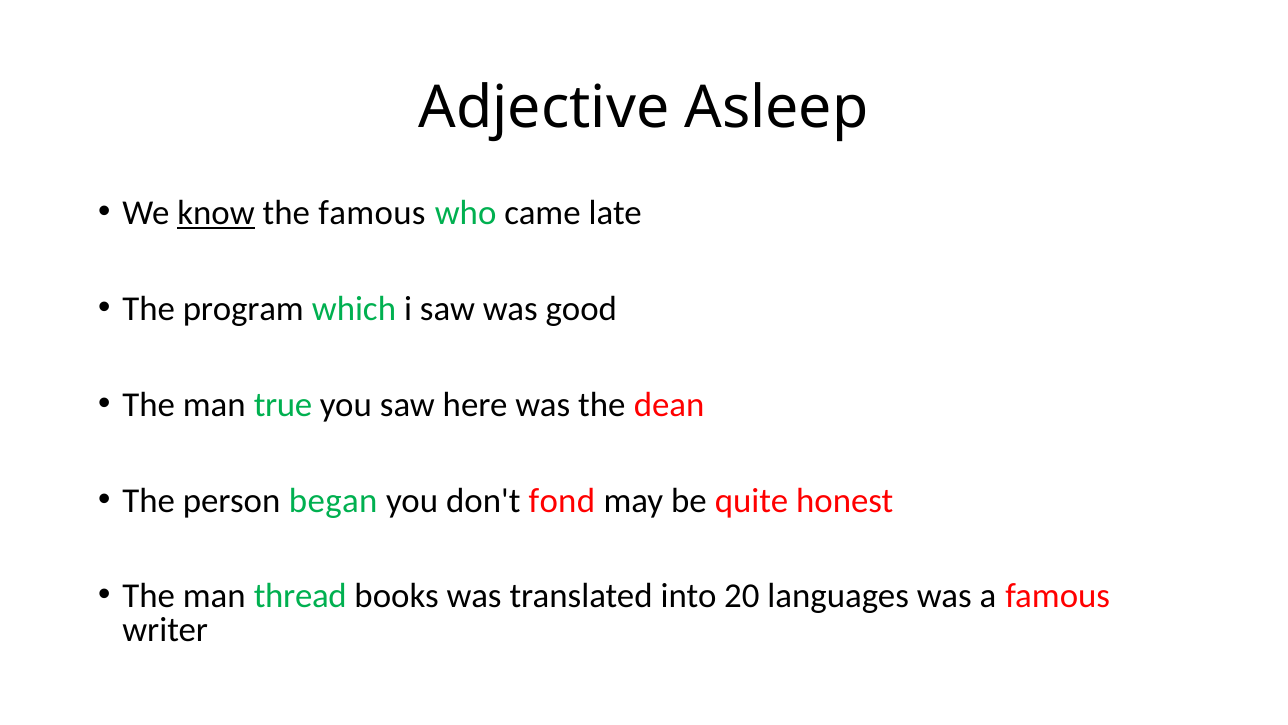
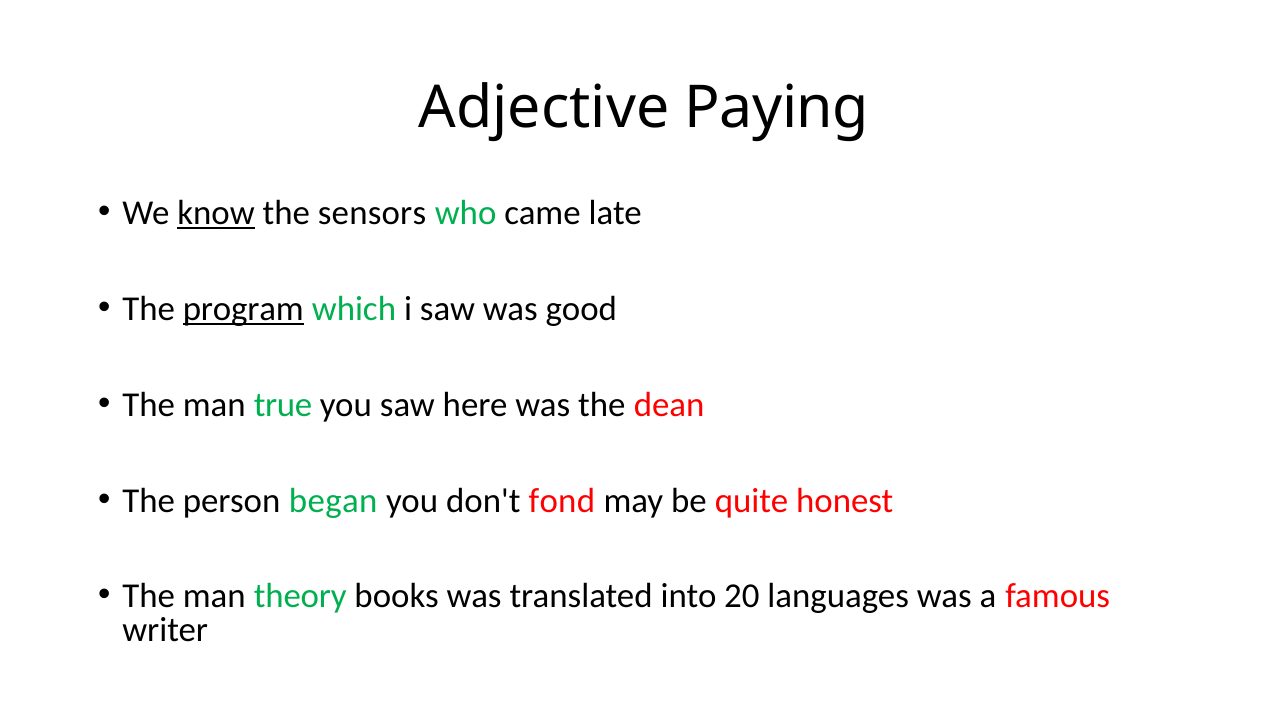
Asleep: Asleep -> Paying
the famous: famous -> sensors
program underline: none -> present
thread: thread -> theory
